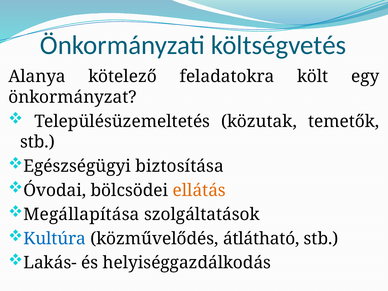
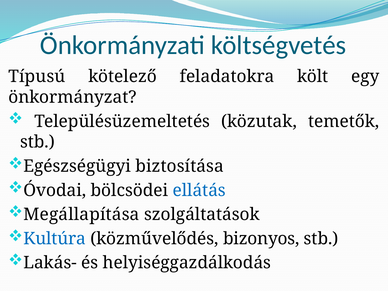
Alanya: Alanya -> Típusú
ellátás colour: orange -> blue
átlátható: átlátható -> bizonyos
